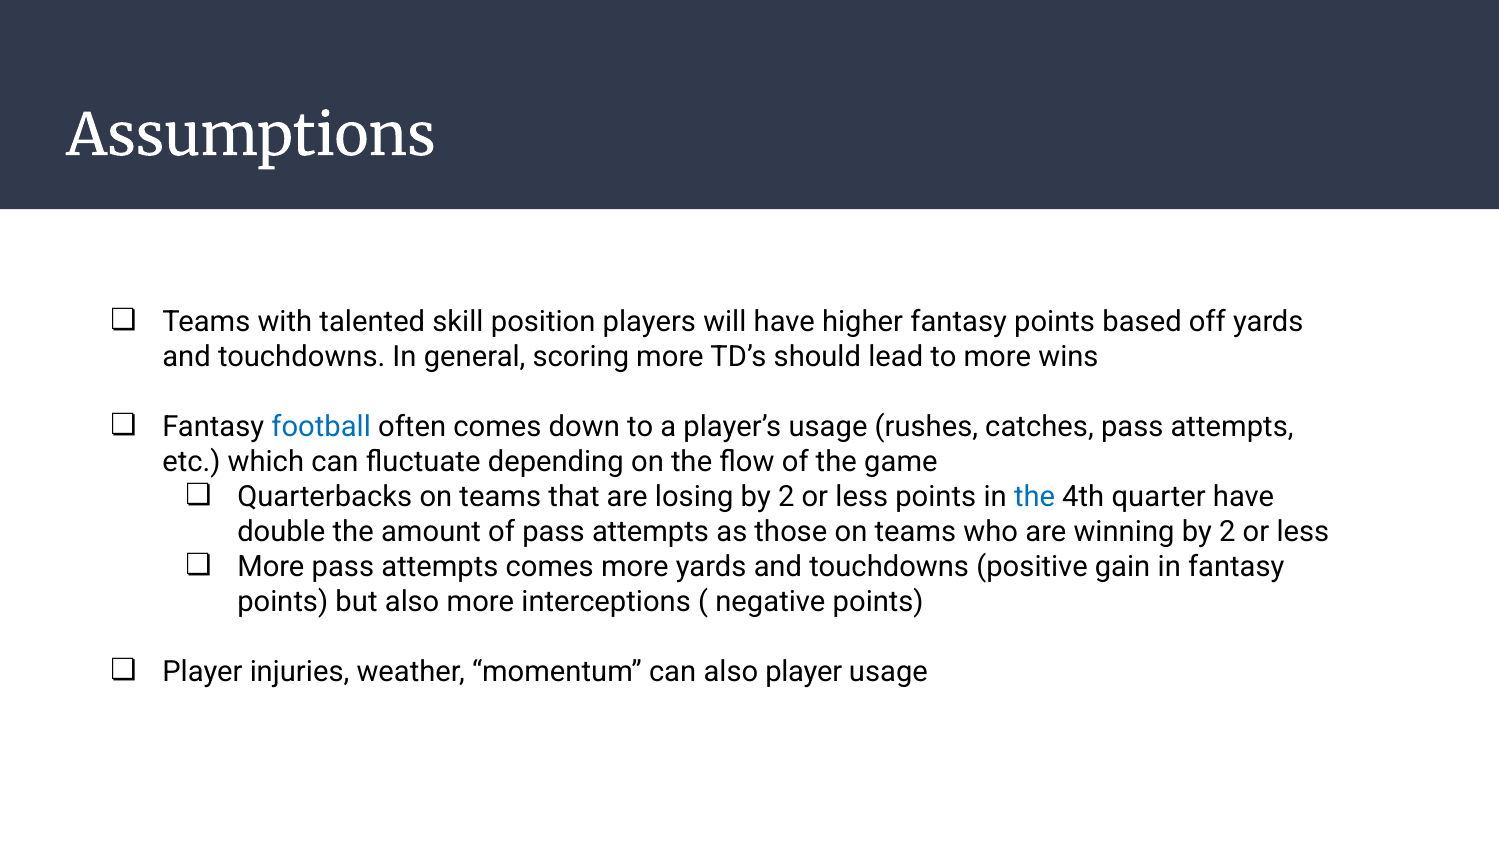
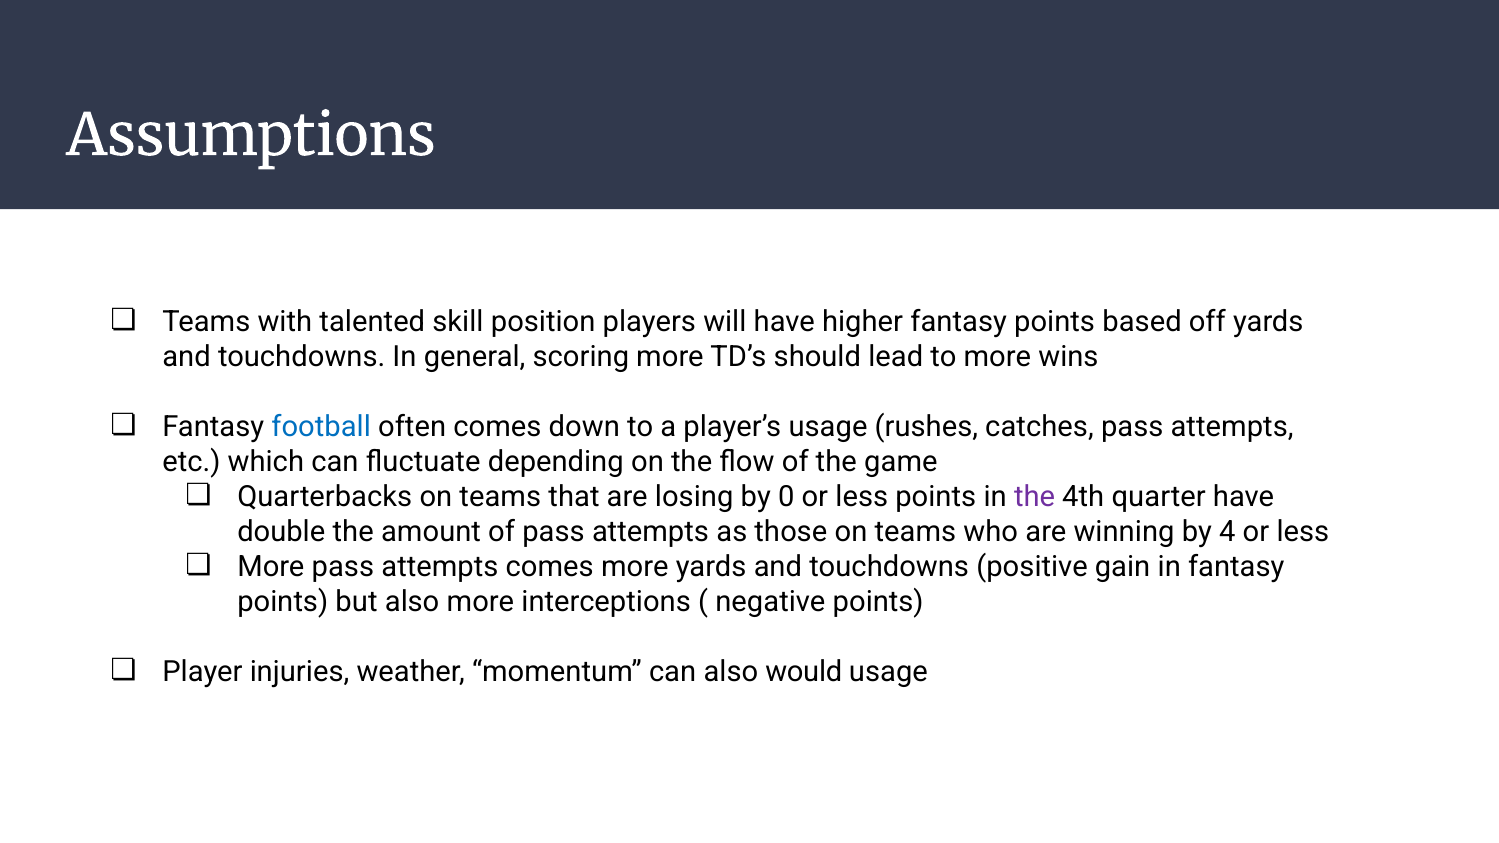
losing by 2: 2 -> 0
the at (1034, 497) colour: blue -> purple
winning by 2: 2 -> 4
also player: player -> would
